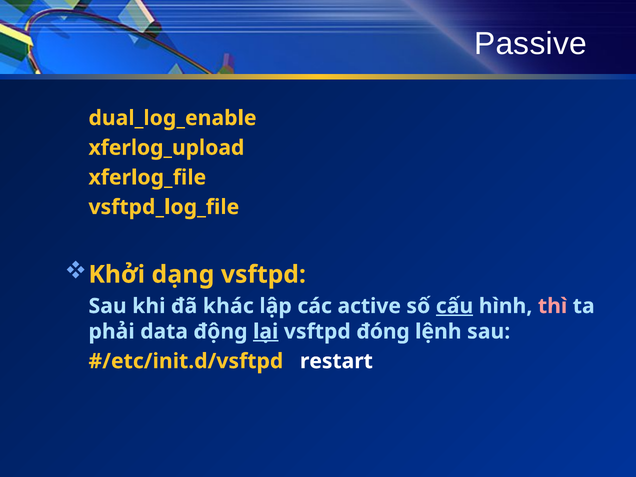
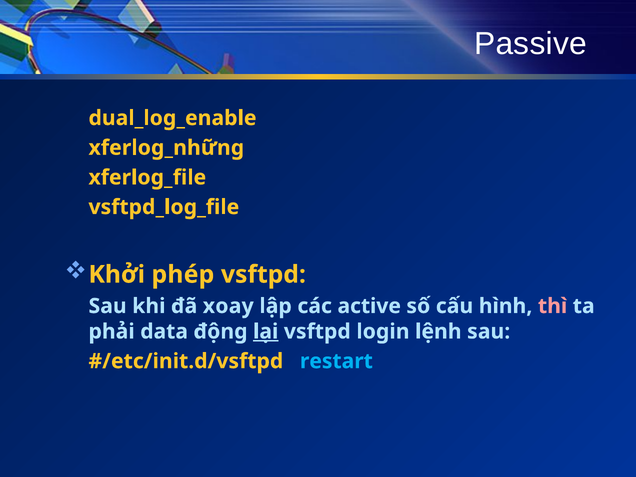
xferlog_upload: xferlog_upload -> xferlog_những
dạng: dạng -> phép
khác: khác -> xoay
cấu underline: present -> none
đóng: đóng -> login
restart colour: white -> light blue
